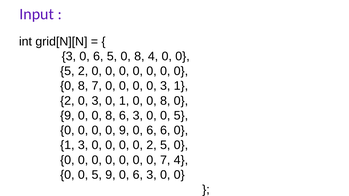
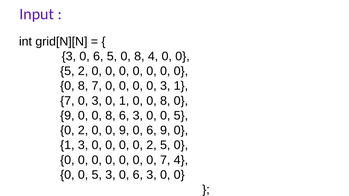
2 at (67, 101): 2 -> 7
0 at (83, 131): 0 -> 2
6 6: 6 -> 9
5 9: 9 -> 3
